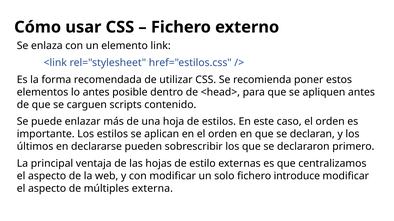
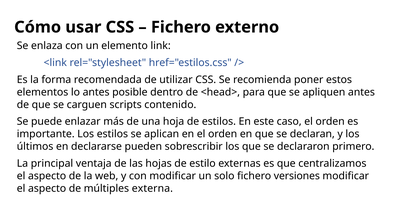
introduce: introduce -> versiones
